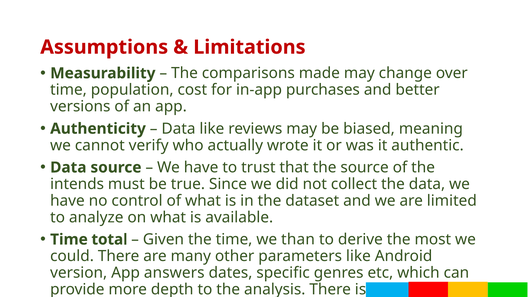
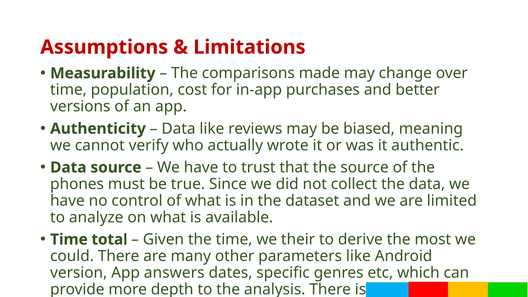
intends: intends -> phones
than: than -> their
